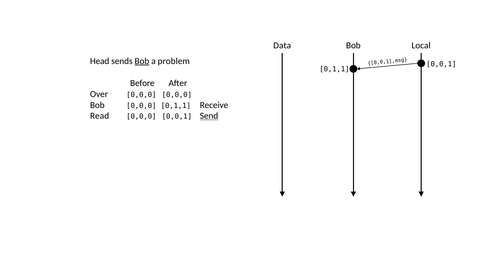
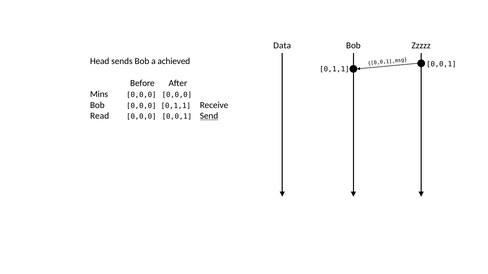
Local: Local -> Zzzzz
Bob at (142, 61) underline: present -> none
problem: problem -> achieved
Over: Over -> Mins
